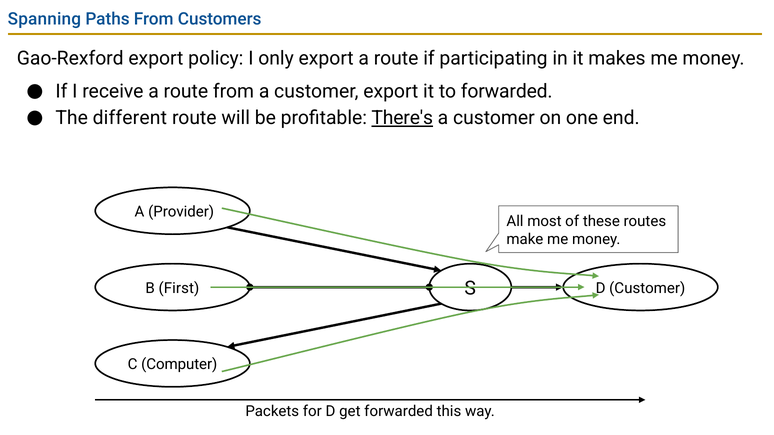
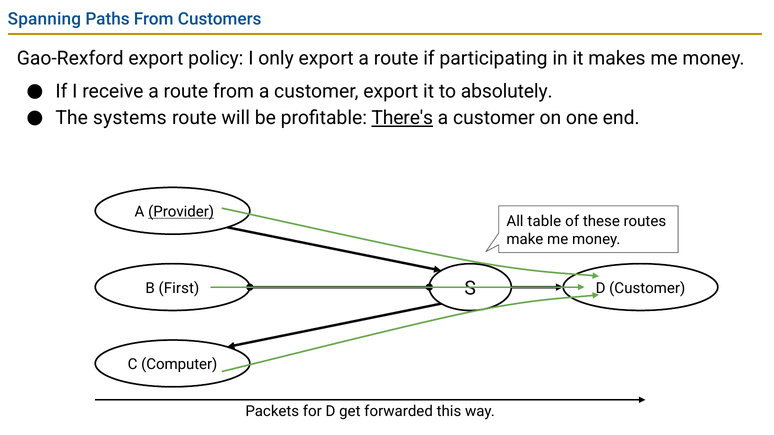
to forwarded: forwarded -> absolutely
different: different -> systems
Provider underline: none -> present
most: most -> table
